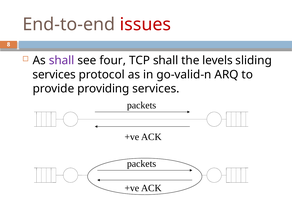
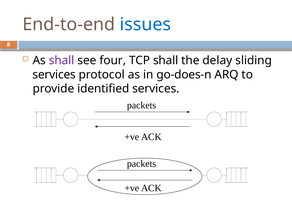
issues colour: red -> blue
levels: levels -> delay
go-valid-n: go-valid-n -> go-does-n
providing: providing -> identified
